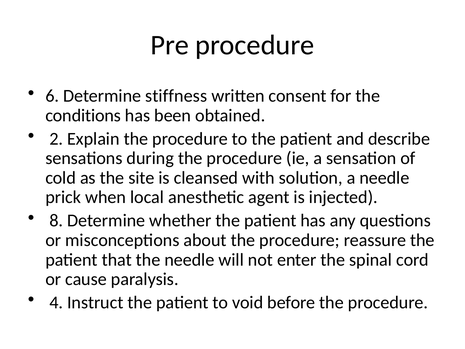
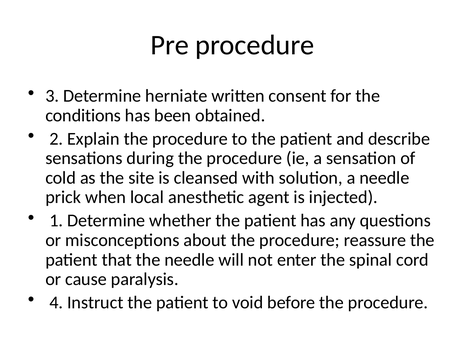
6: 6 -> 3
stiffness: stiffness -> herniate
8: 8 -> 1
